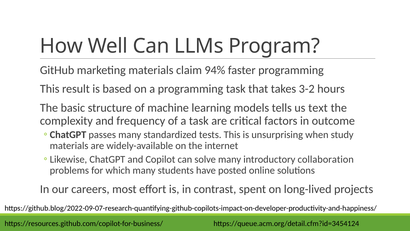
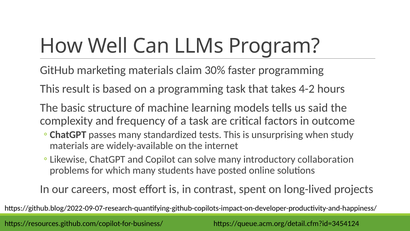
94%: 94% -> 30%
3-2: 3-2 -> 4-2
text: text -> said
